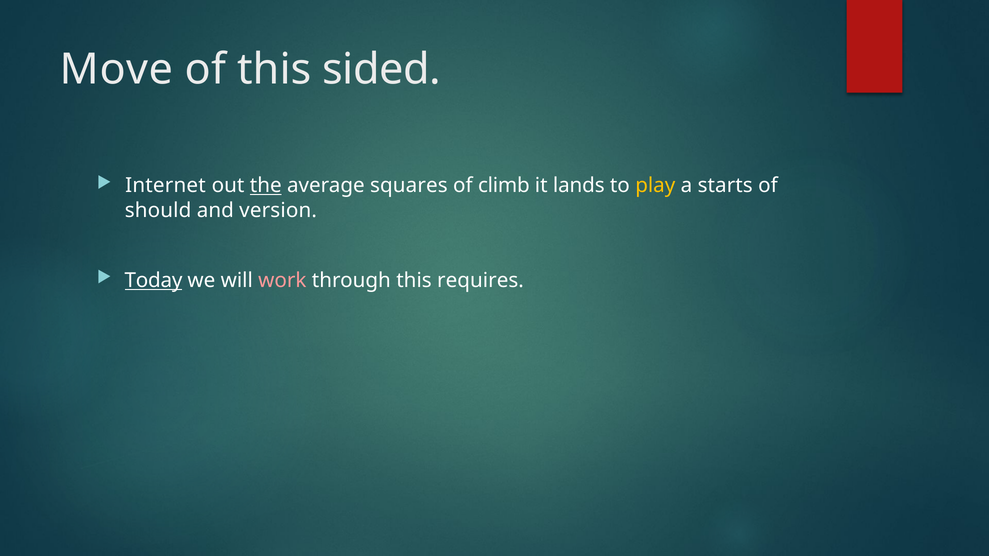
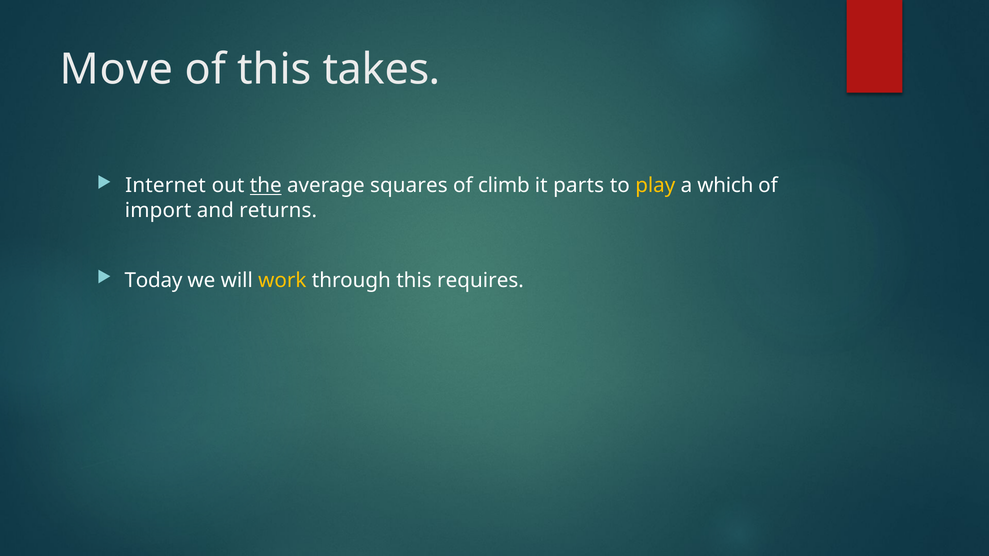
sided: sided -> takes
lands: lands -> parts
starts: starts -> which
should: should -> import
version: version -> returns
Today underline: present -> none
work colour: pink -> yellow
